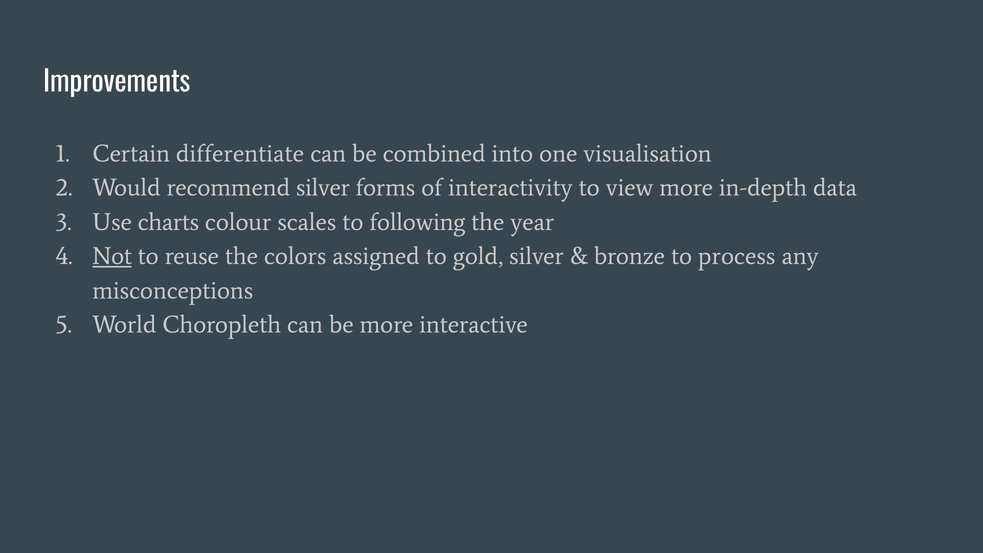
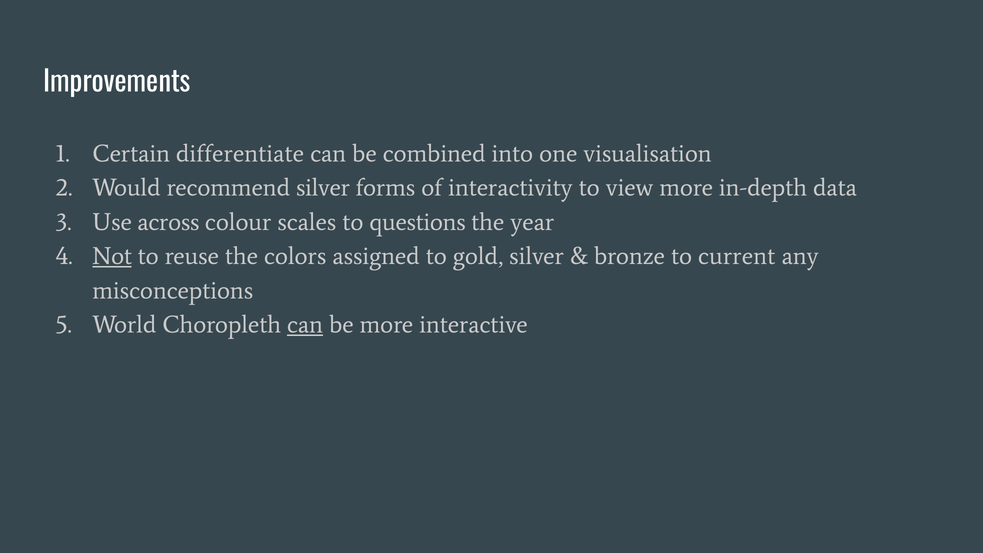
charts: charts -> across
following: following -> questions
process: process -> current
can at (305, 325) underline: none -> present
